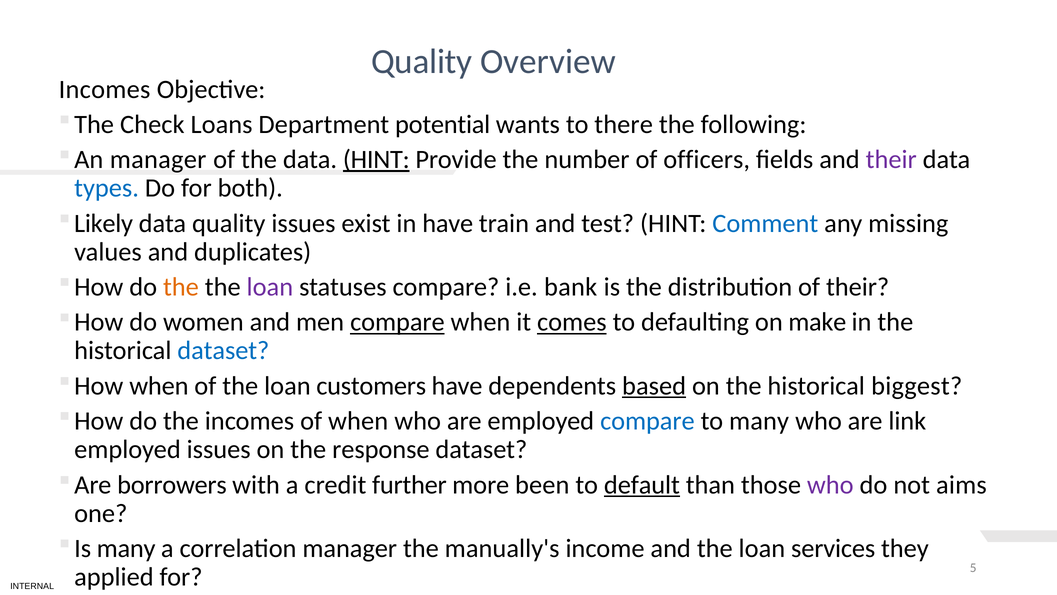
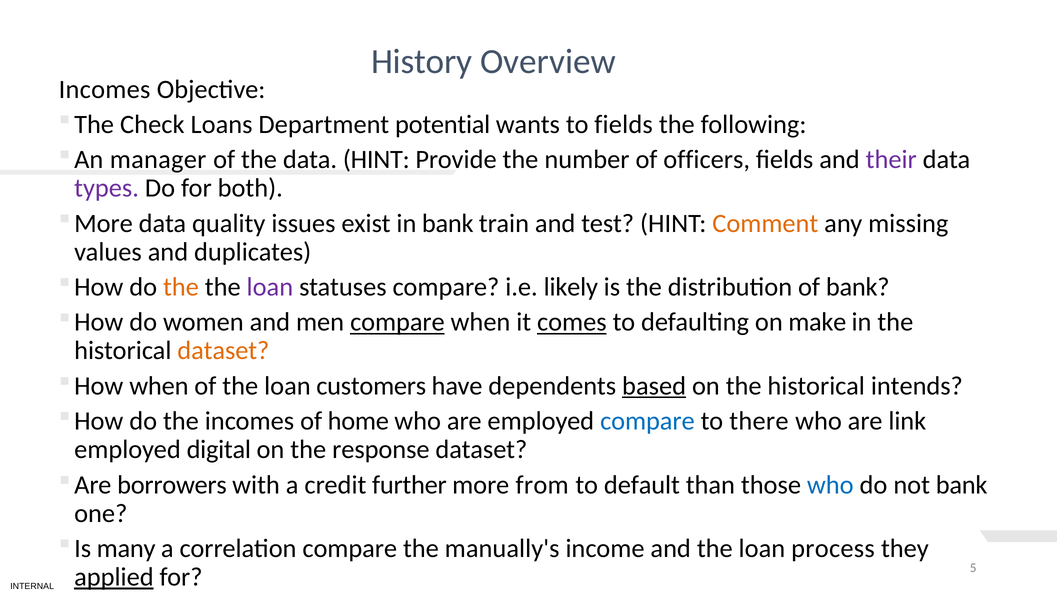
Quality at (422, 61): Quality -> History
to there: there -> fields
HINT at (376, 159) underline: present -> none
types colour: blue -> purple
Likely at (104, 223): Likely -> More
in have: have -> bank
Comment colour: blue -> orange
bank: bank -> likely
of their: their -> bank
dataset at (223, 351) colour: blue -> orange
biggest: biggest -> intends
of when: when -> home
to many: many -> there
employed issues: issues -> digital
been: been -> from
default underline: present -> none
who at (830, 484) colour: purple -> blue
not aims: aims -> bank
correlation manager: manager -> compare
services: services -> process
applied underline: none -> present
